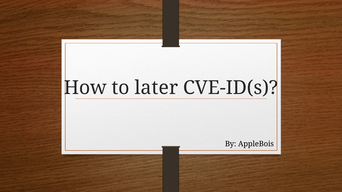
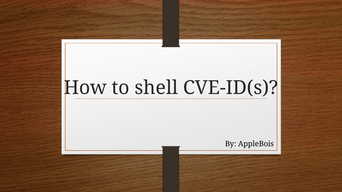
later: later -> shell
